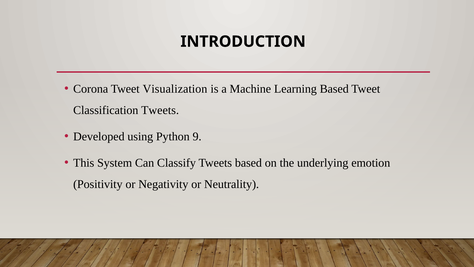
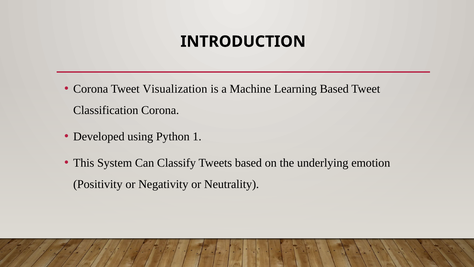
Classification Tweets: Tweets -> Corona
9: 9 -> 1
